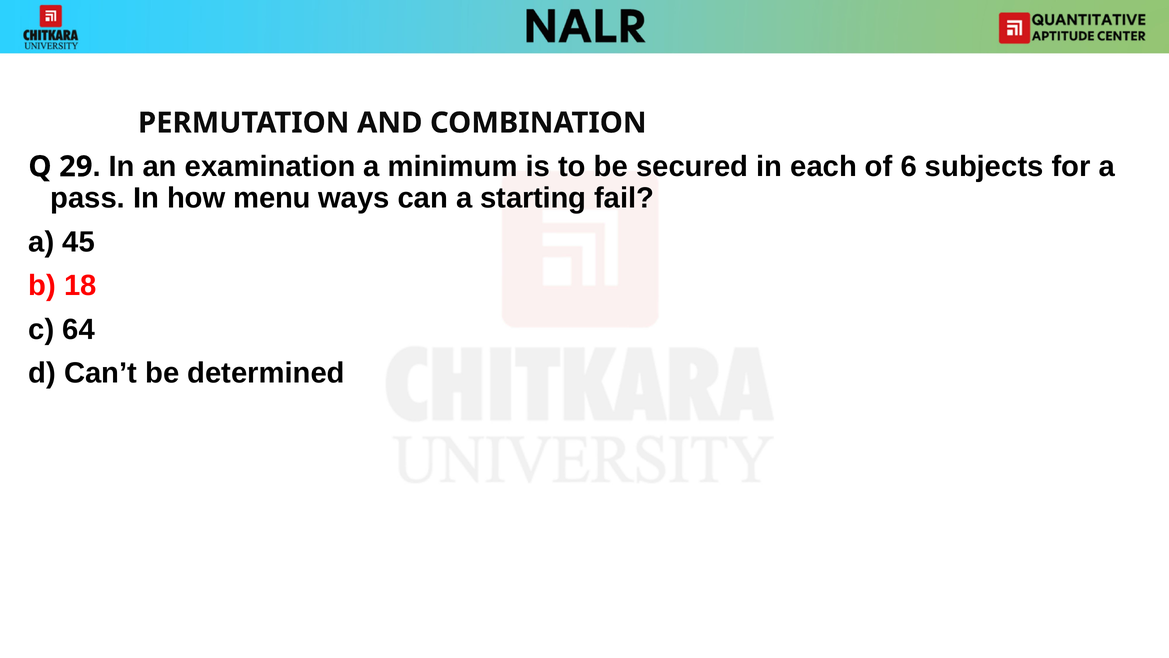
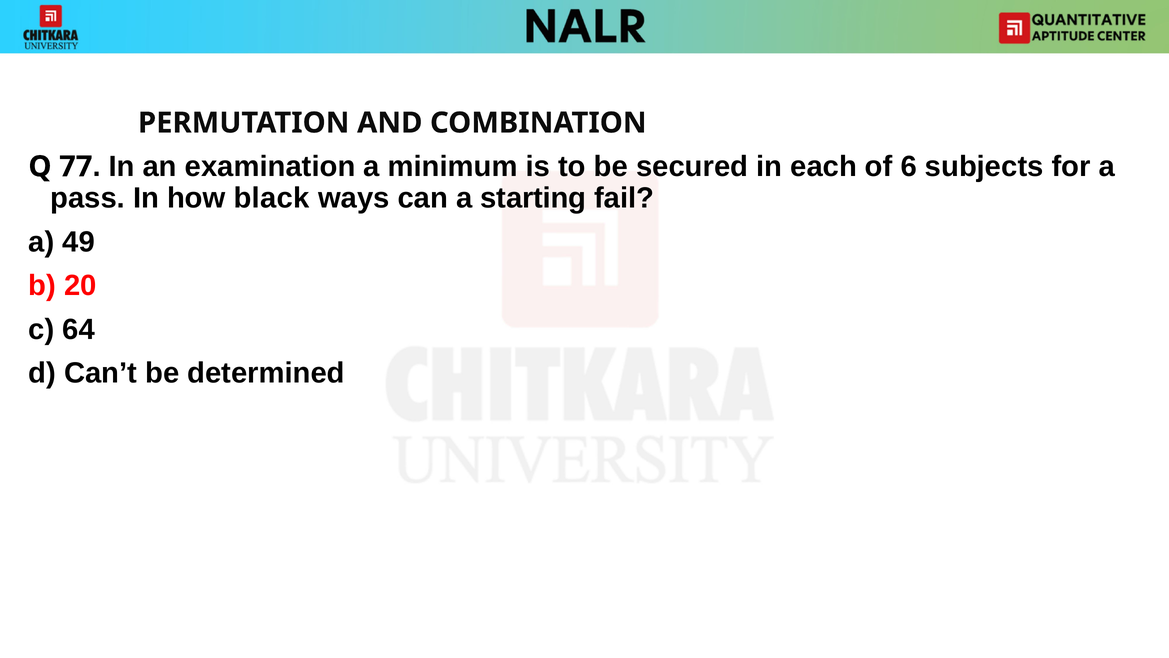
29: 29 -> 77
menu: menu -> black
45: 45 -> 49
18: 18 -> 20
